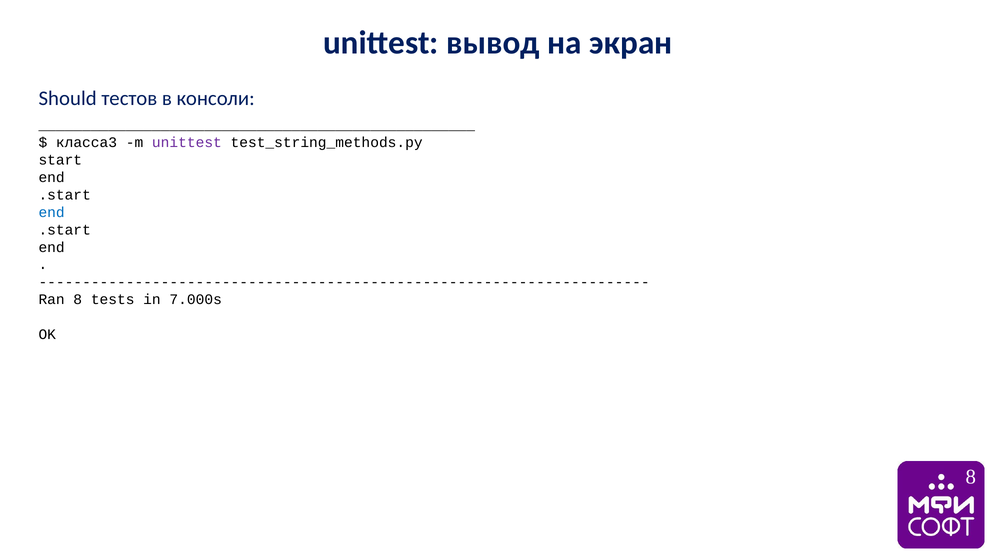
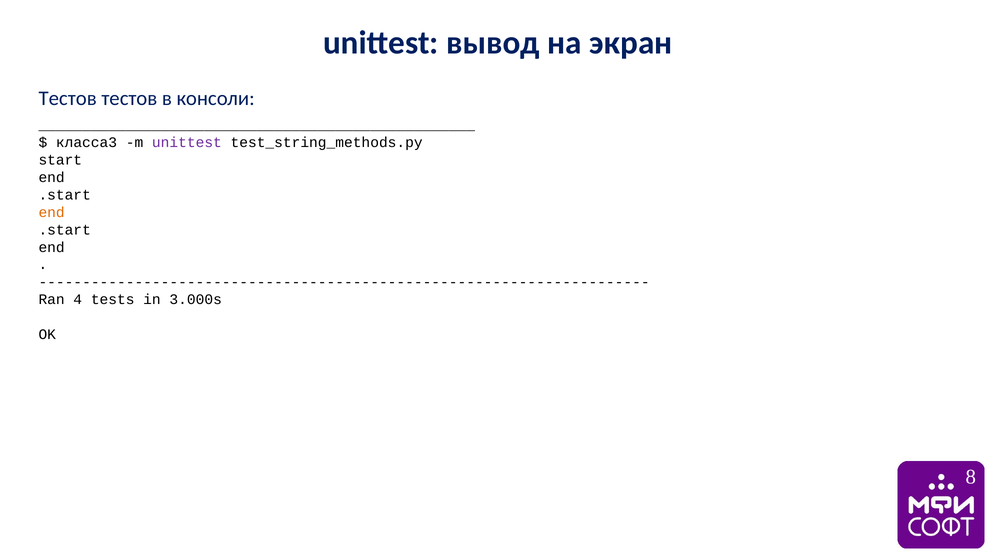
Should at (68, 98): Should -> Тестов
end at (52, 212) colour: blue -> orange
Ran 8: 8 -> 4
7.000s: 7.000s -> 3.000s
